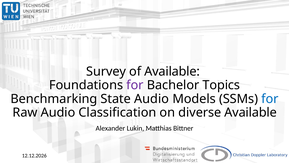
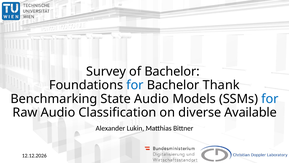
of Available: Available -> Bachelor
for at (135, 85) colour: purple -> blue
Topics: Topics -> Thank
